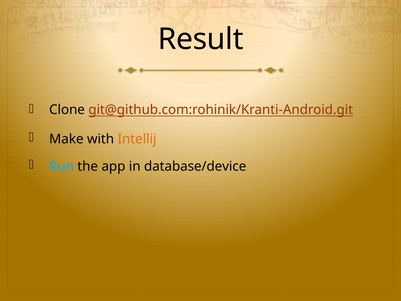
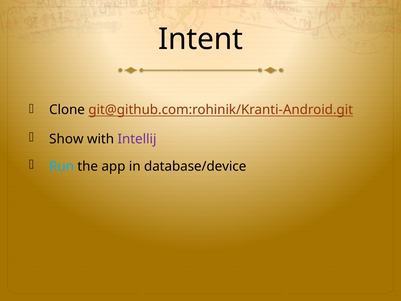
Result: Result -> Intent
Make: Make -> Show
Intellij colour: orange -> purple
